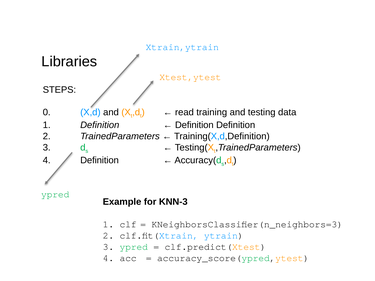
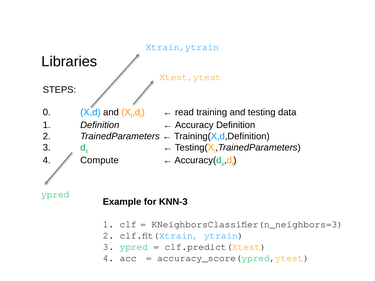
Definition at (194, 125): Definition -> Accuracy
Definition at (100, 160): Definition -> Compute
